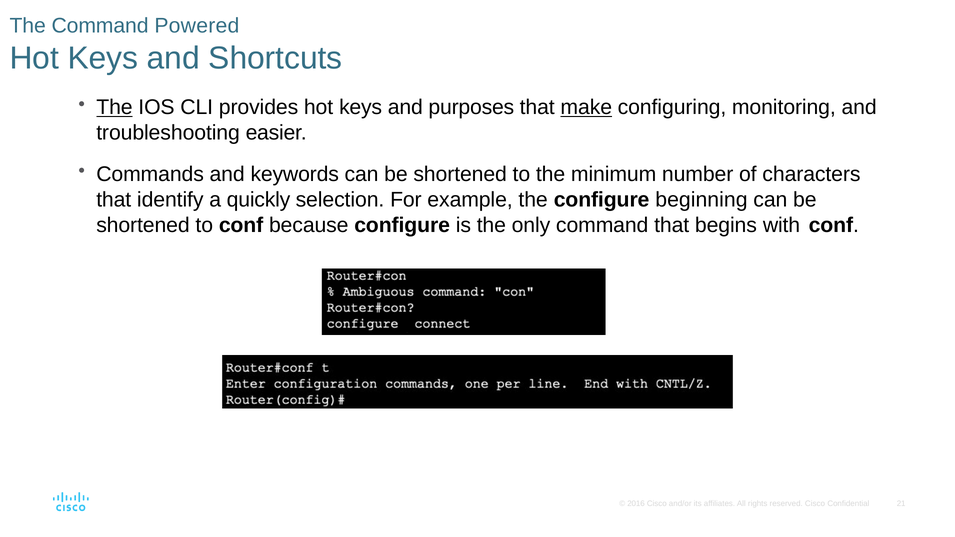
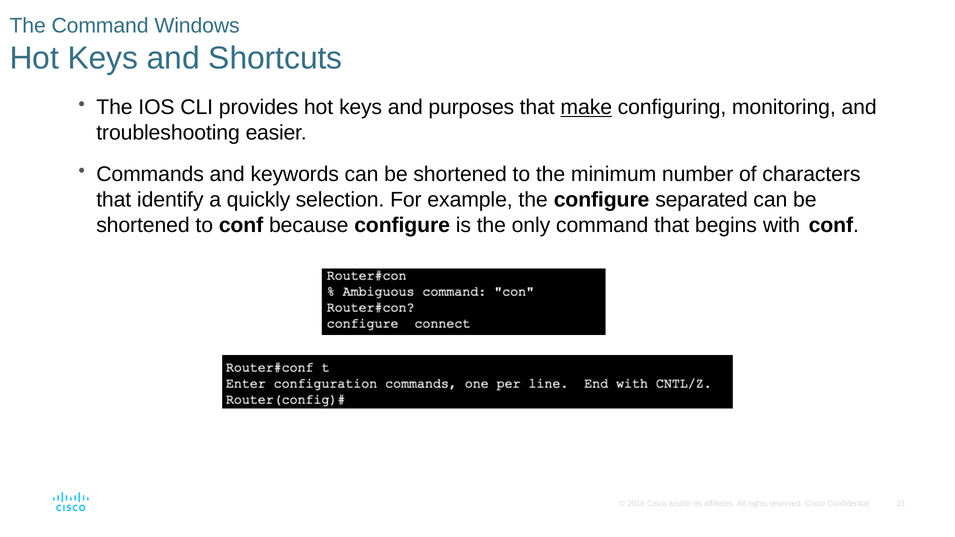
Powered: Powered -> Windows
The at (114, 108) underline: present -> none
beginning: beginning -> separated
